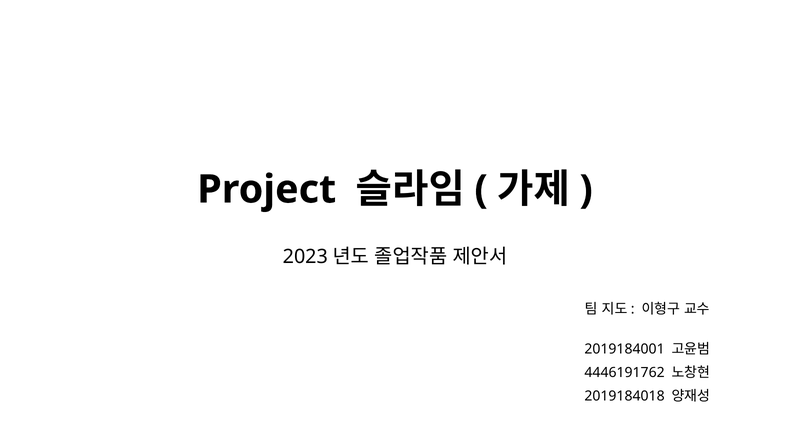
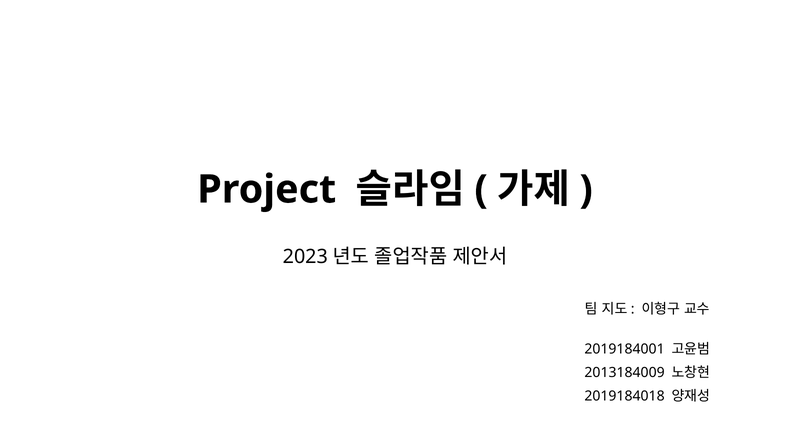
4446191762: 4446191762 -> 2013184009
